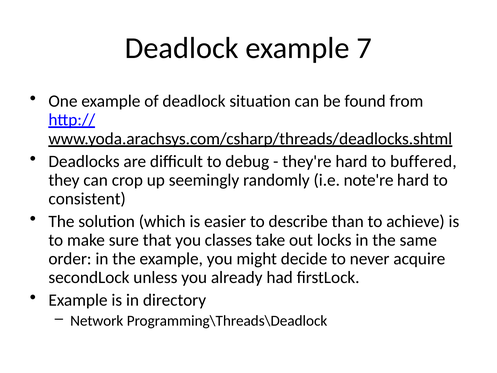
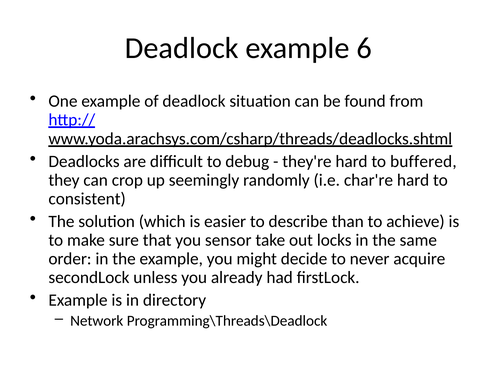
7: 7 -> 6
note're: note're -> char're
classes: classes -> sensor
